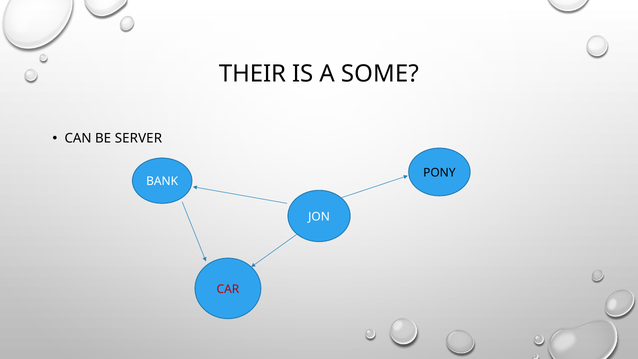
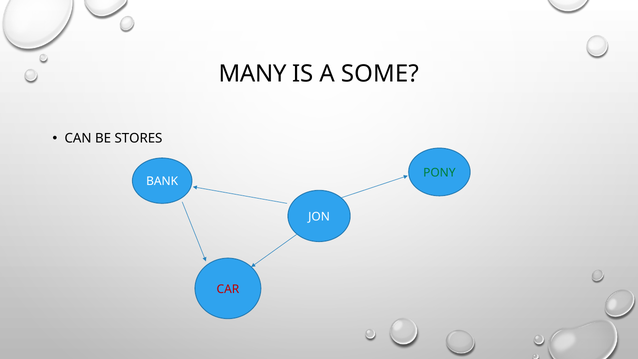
THEIR: THEIR -> MANY
SERVER: SERVER -> STORES
PONY colour: black -> green
